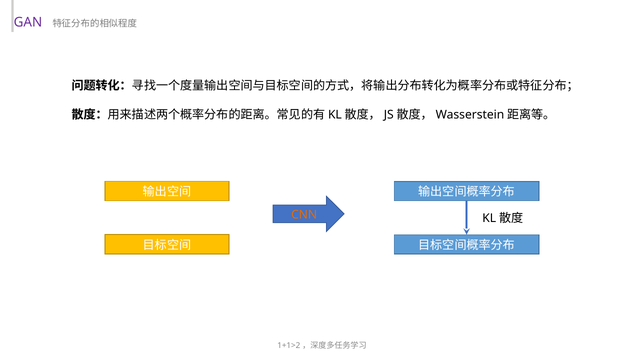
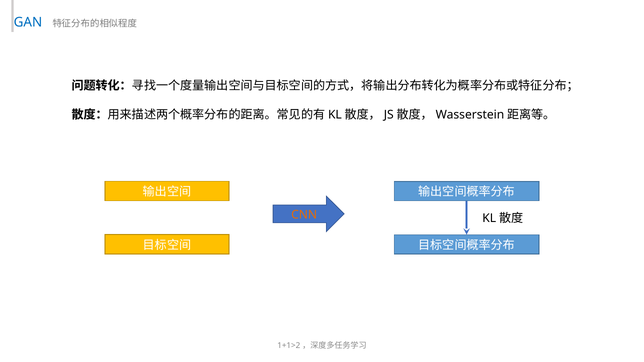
GAN colour: purple -> blue
